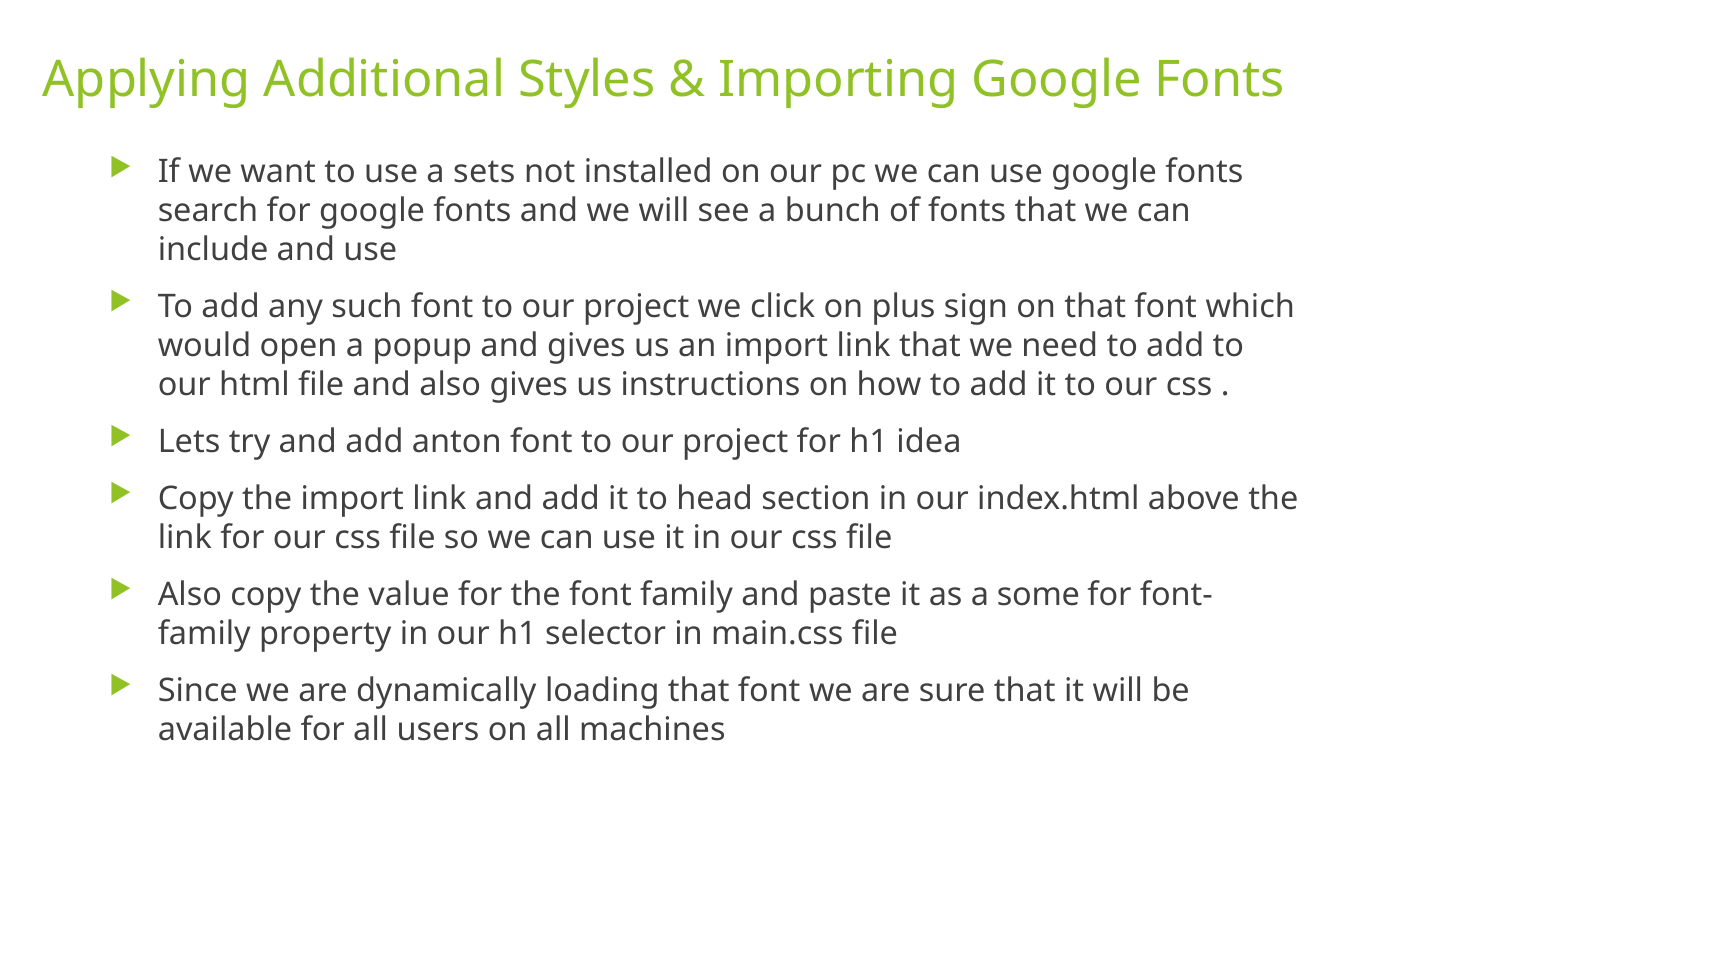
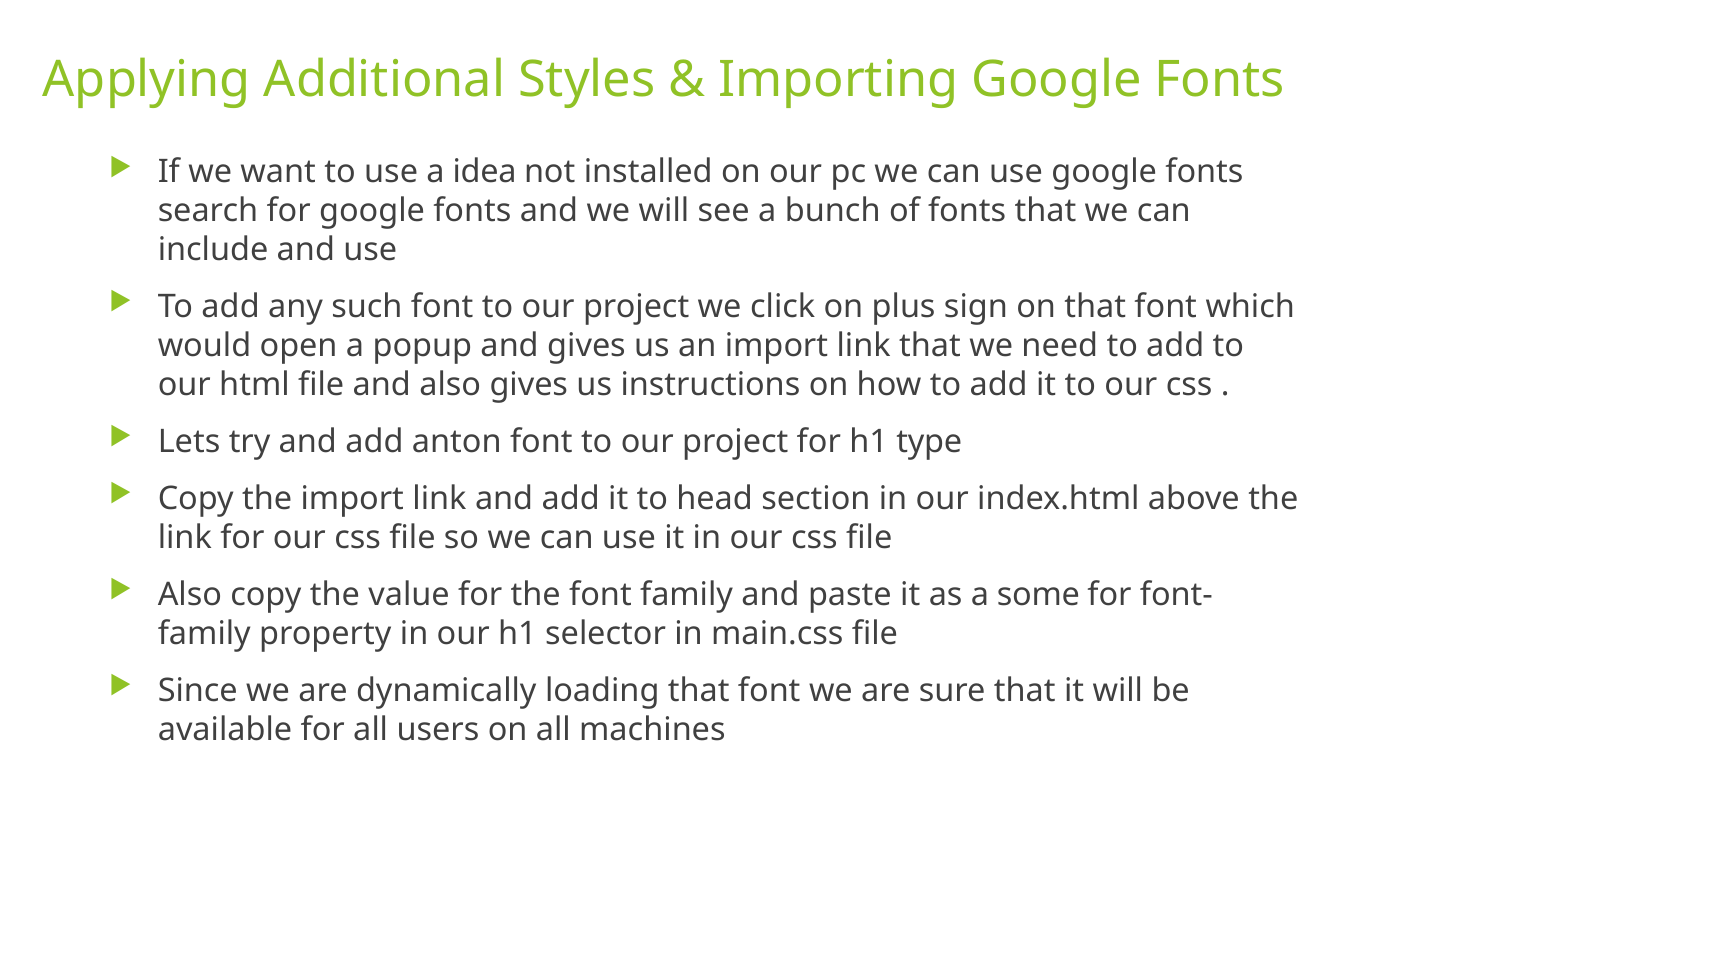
sets: sets -> idea
idea: idea -> type
